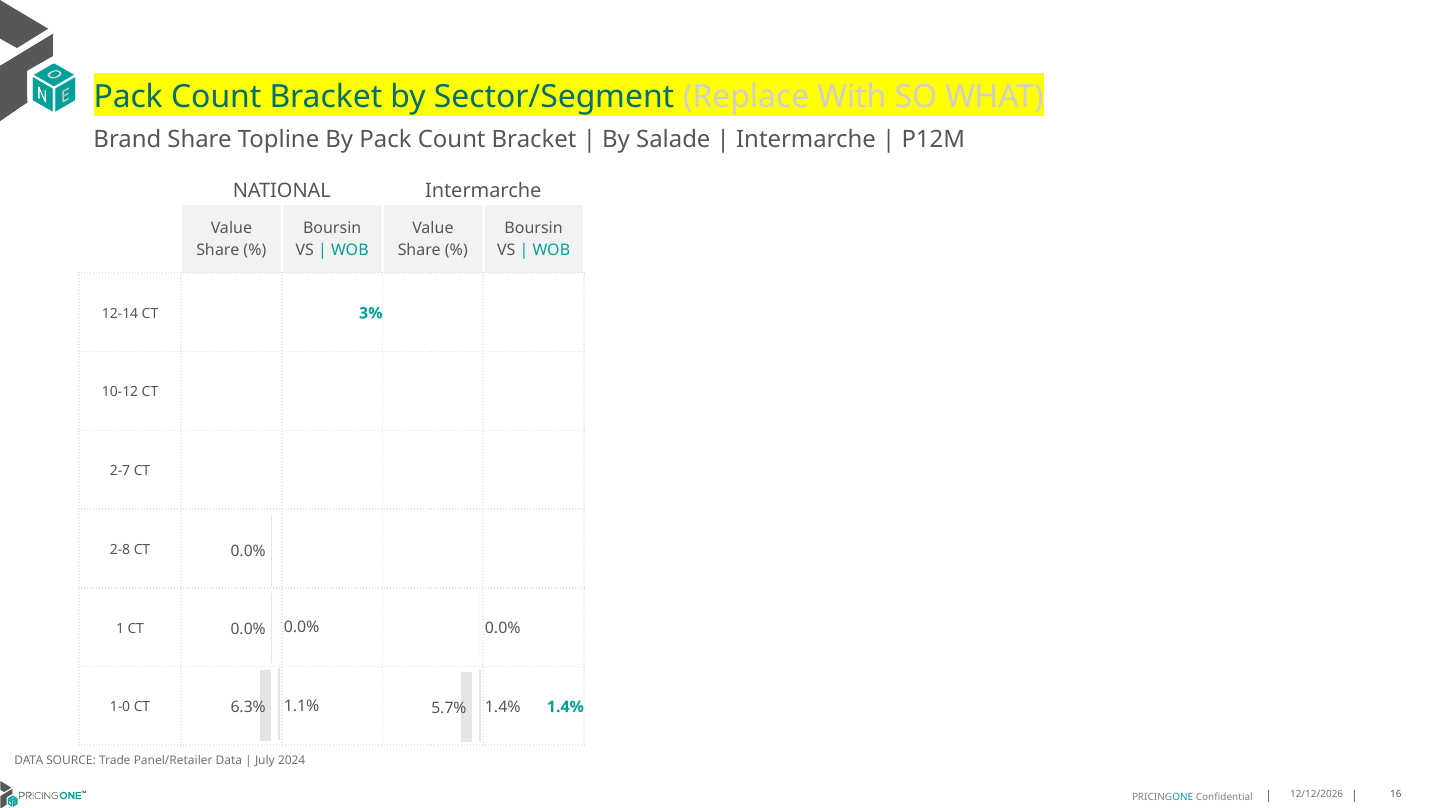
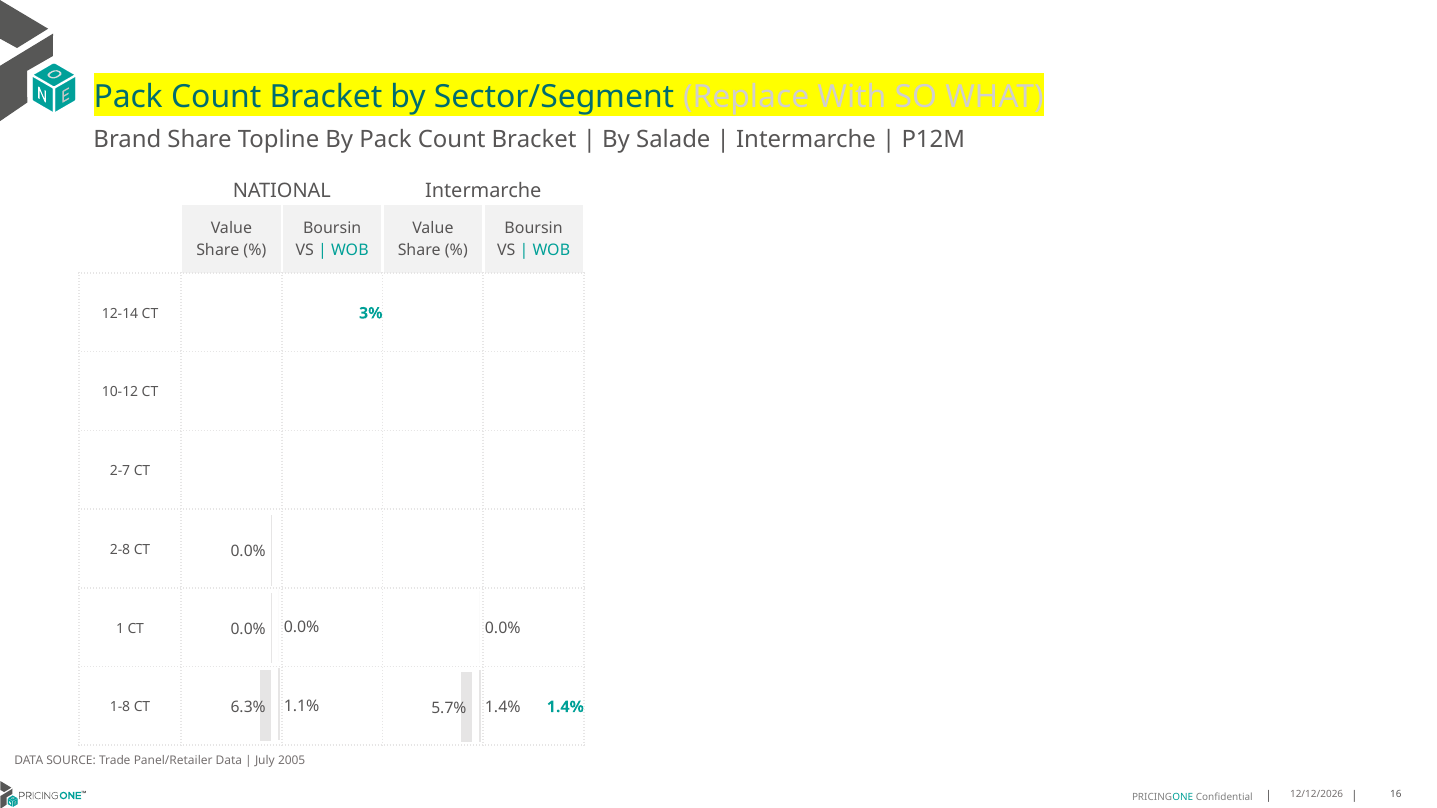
1-0: 1-0 -> 1-8
2024: 2024 -> 2005
